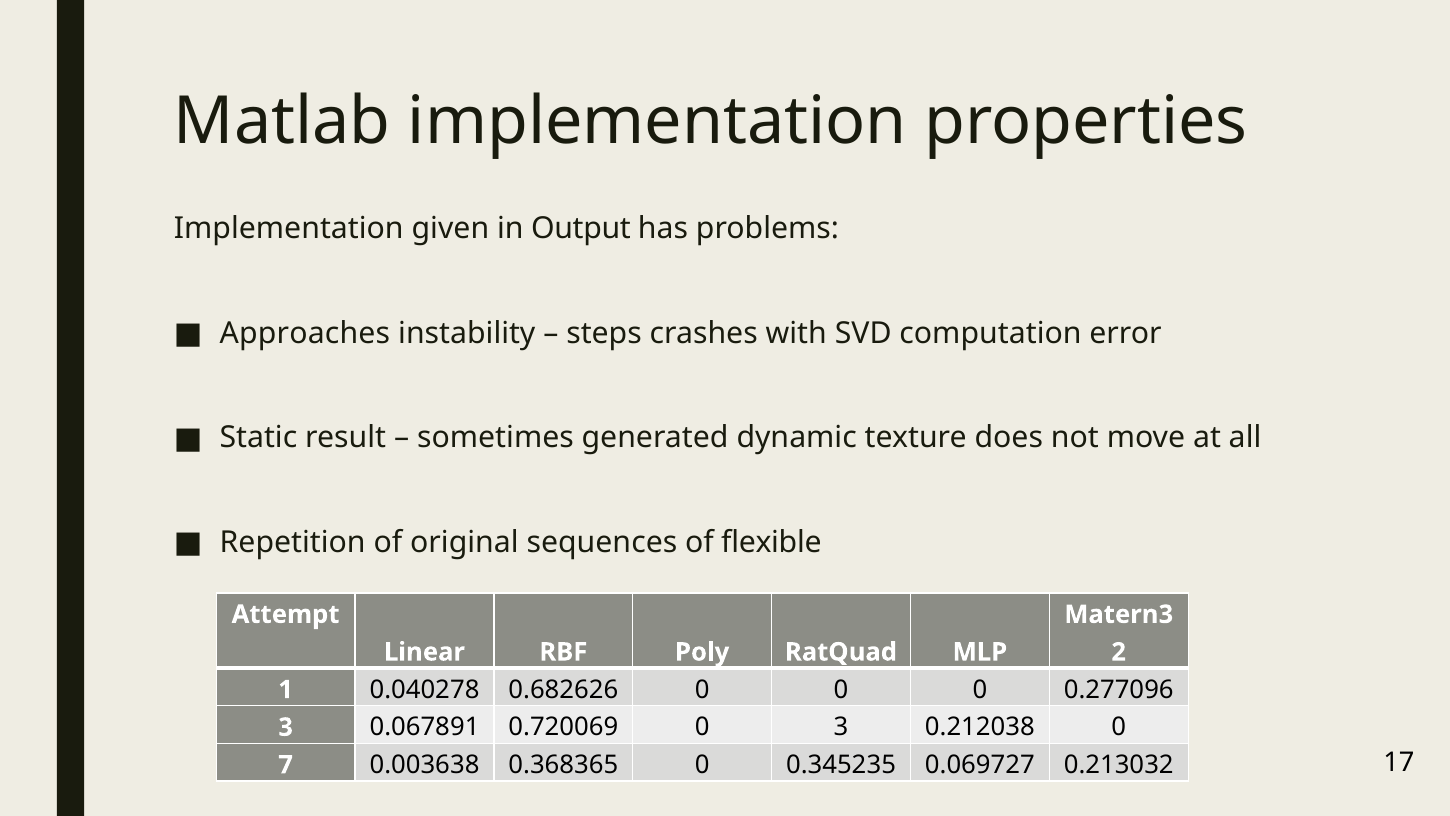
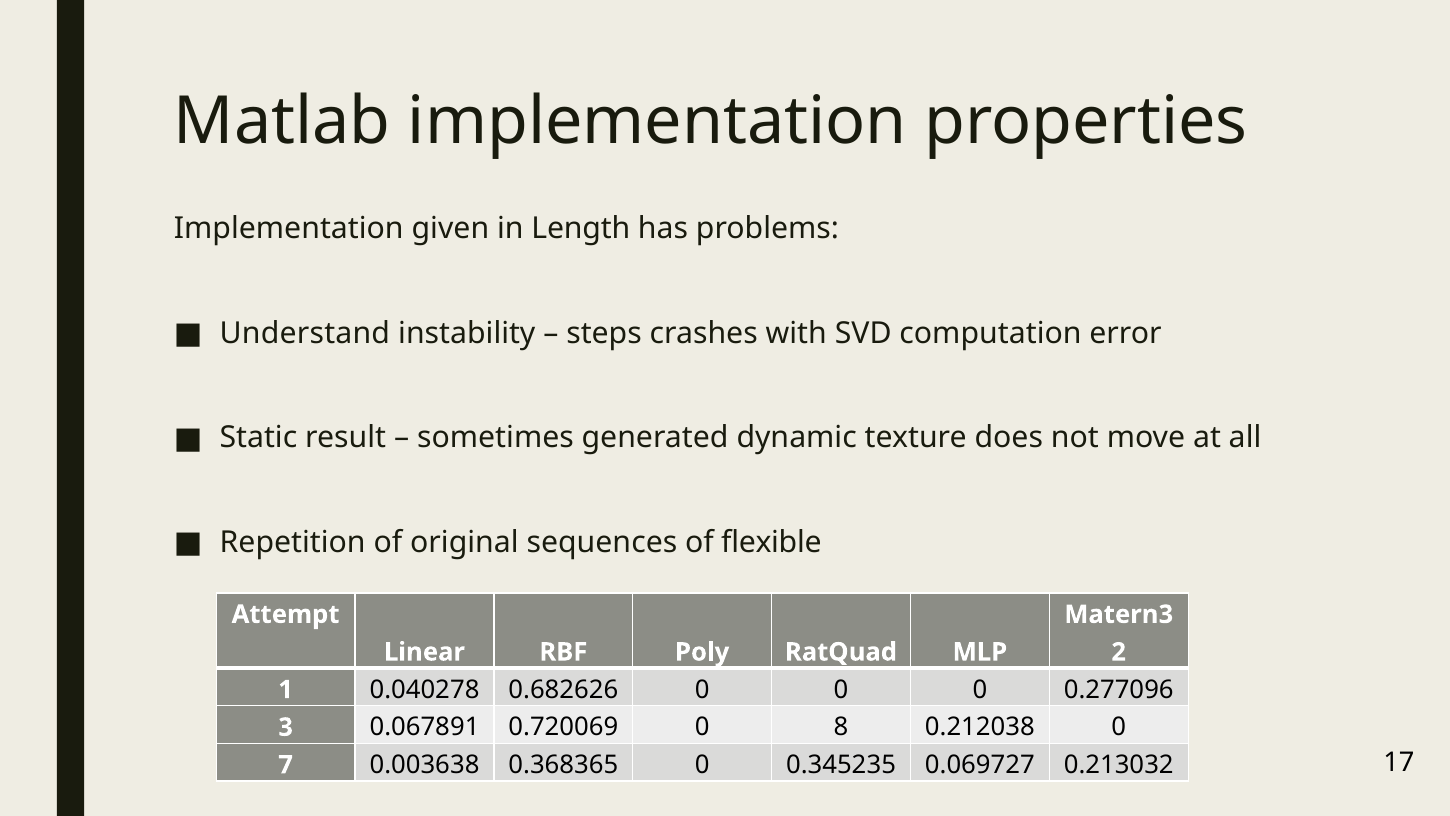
Output: Output -> Length
Approaches: Approaches -> Understand
0 3: 3 -> 8
